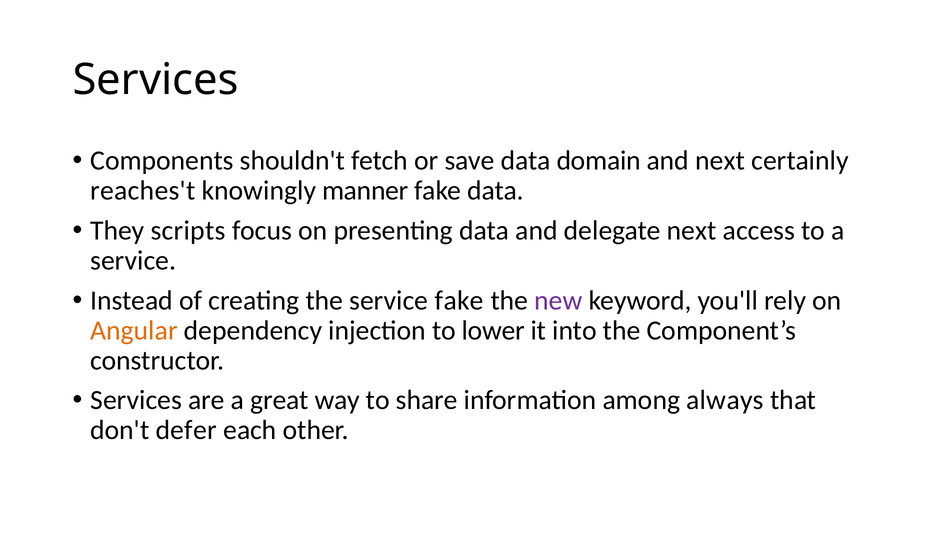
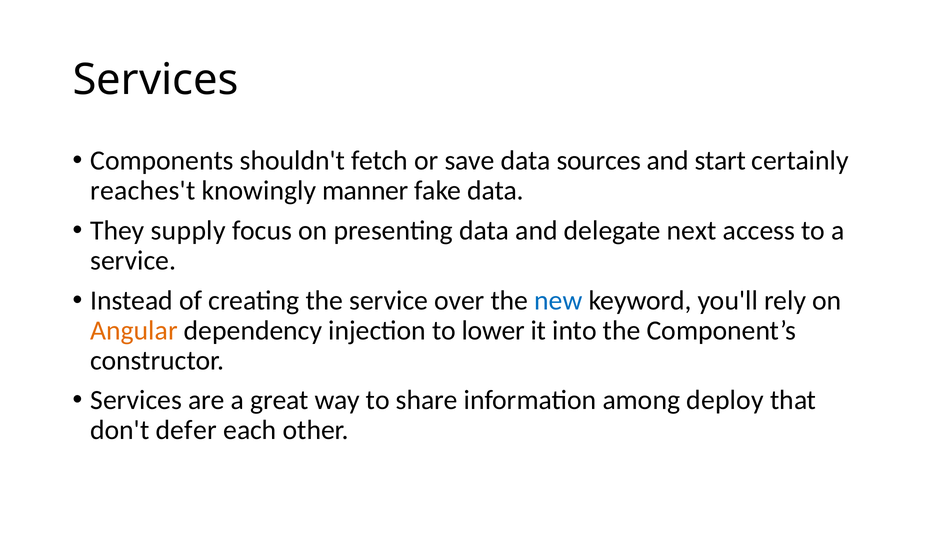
domain: domain -> sources
and next: next -> start
scripts: scripts -> supply
service fake: fake -> over
new colour: purple -> blue
always: always -> deploy
